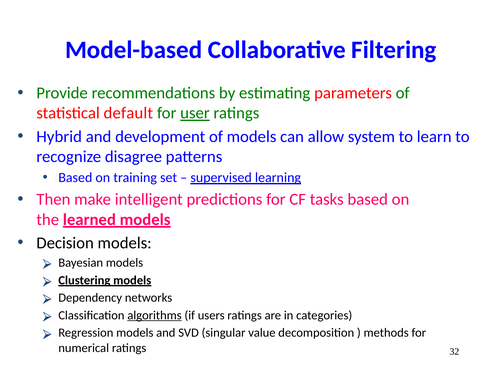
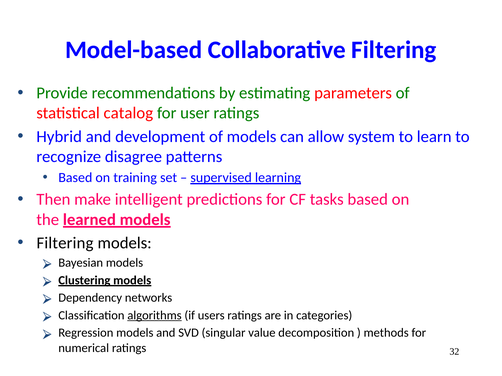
default: default -> catalog
user underline: present -> none
Decision at (65, 243): Decision -> Filtering
